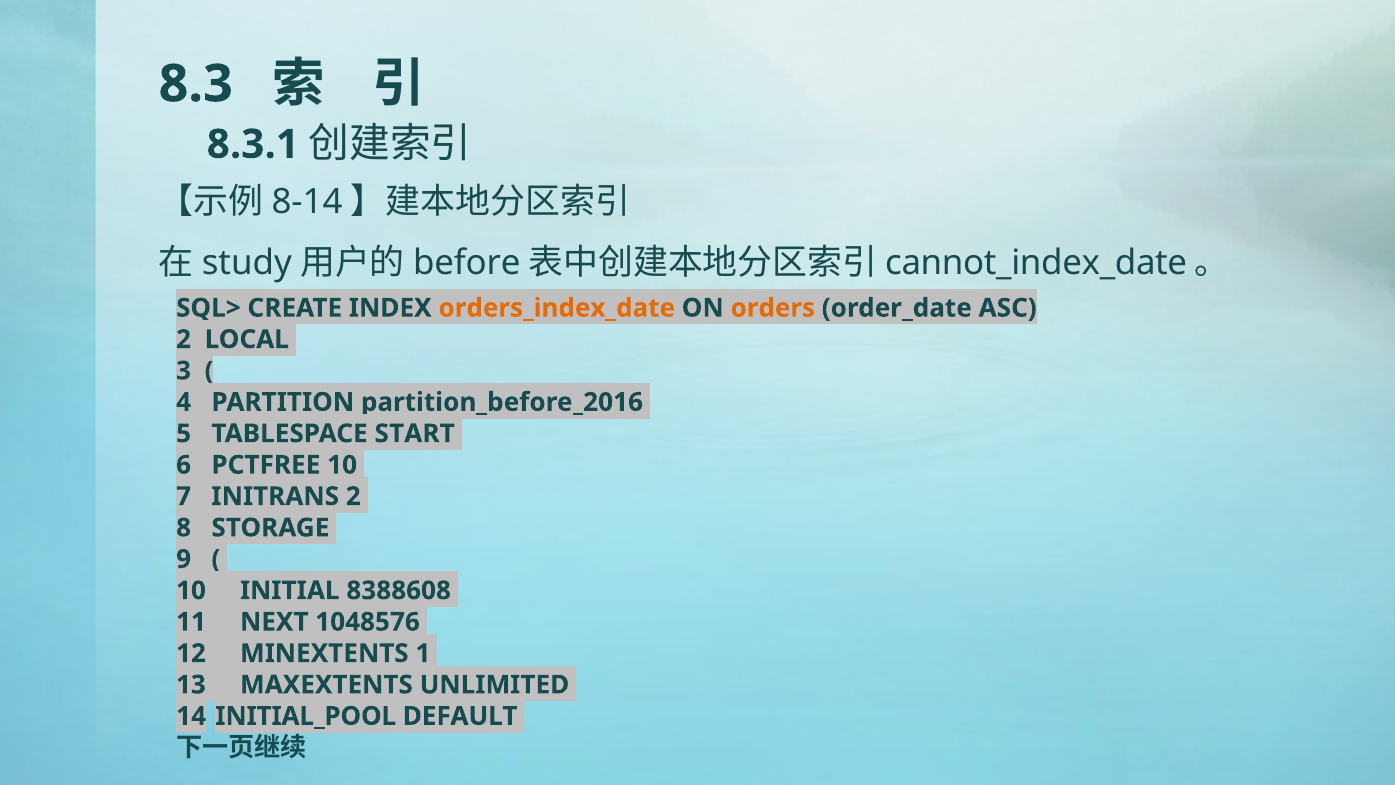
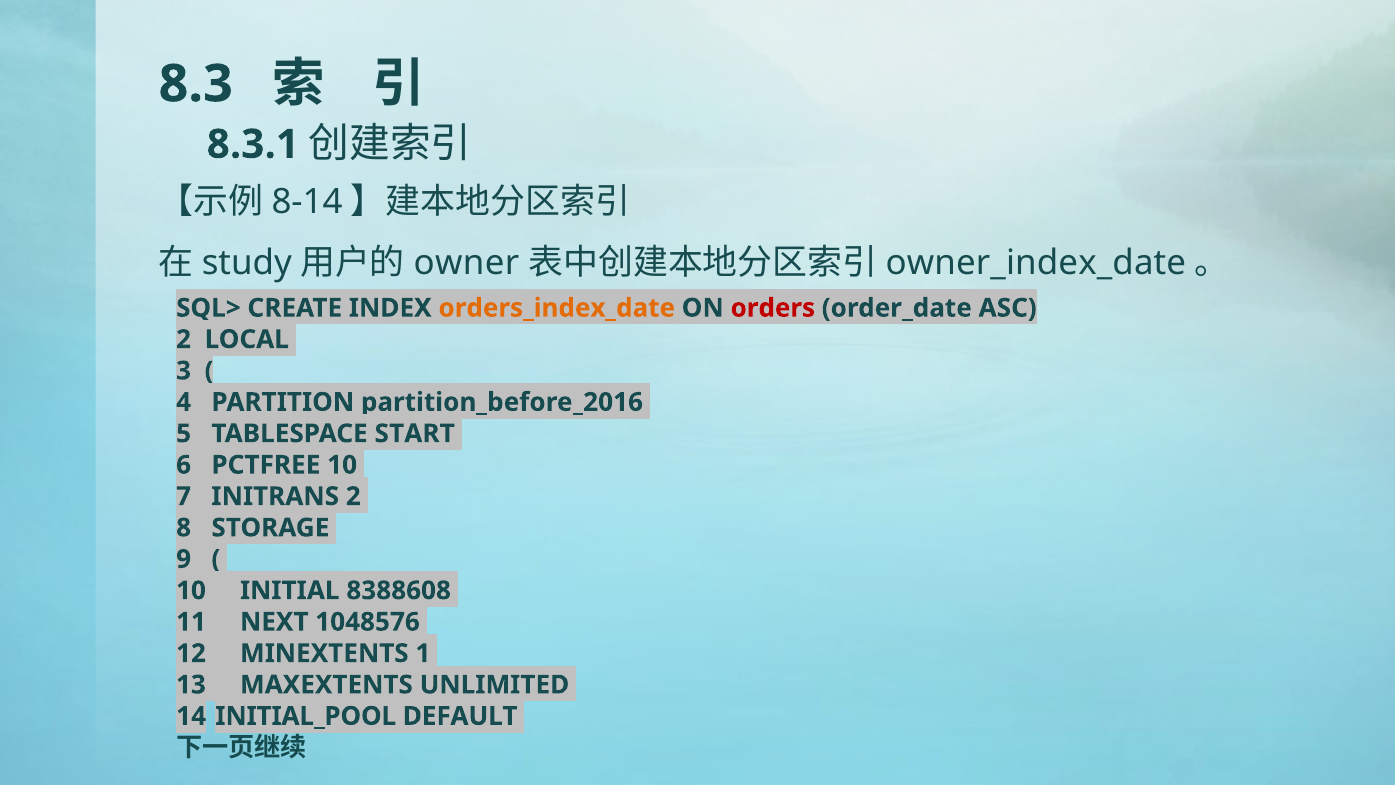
before: before -> owner
cannot_index_date: cannot_index_date -> owner_index_date
orders colour: orange -> red
